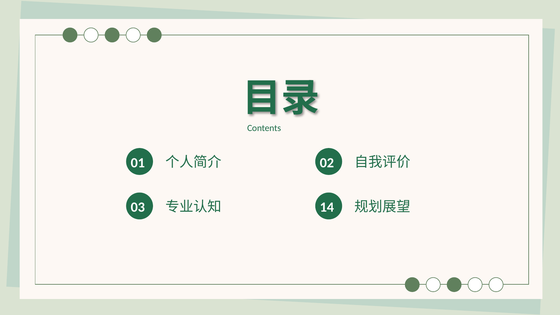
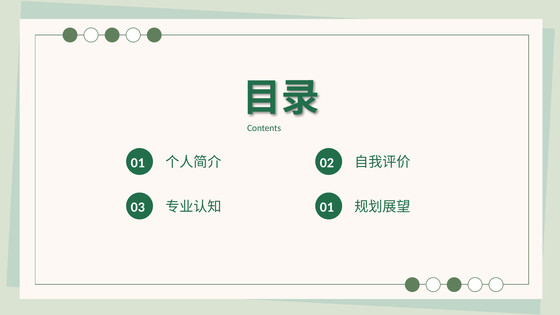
14 at (327, 207): 14 -> 01
